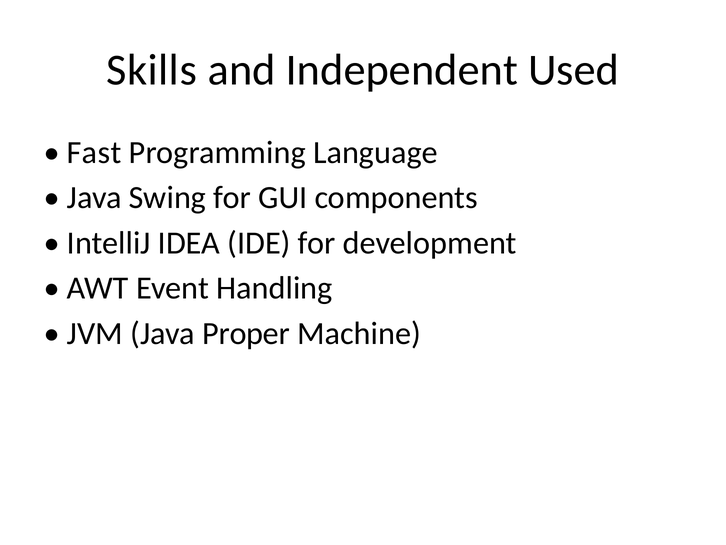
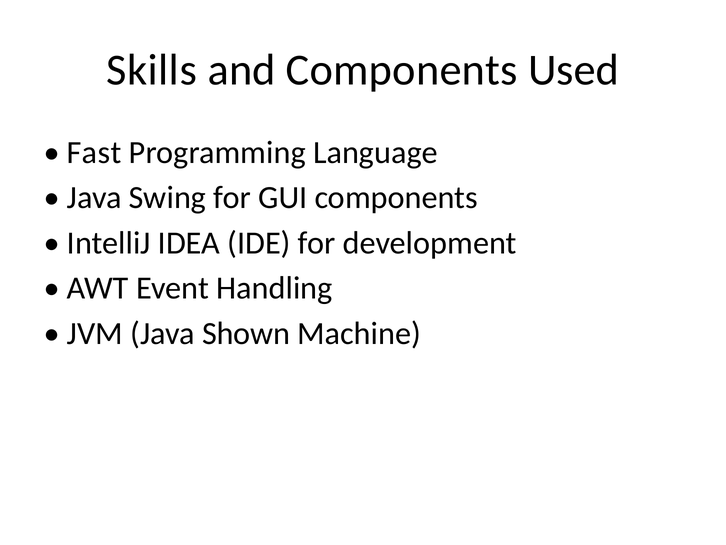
and Independent: Independent -> Components
Proper: Proper -> Shown
